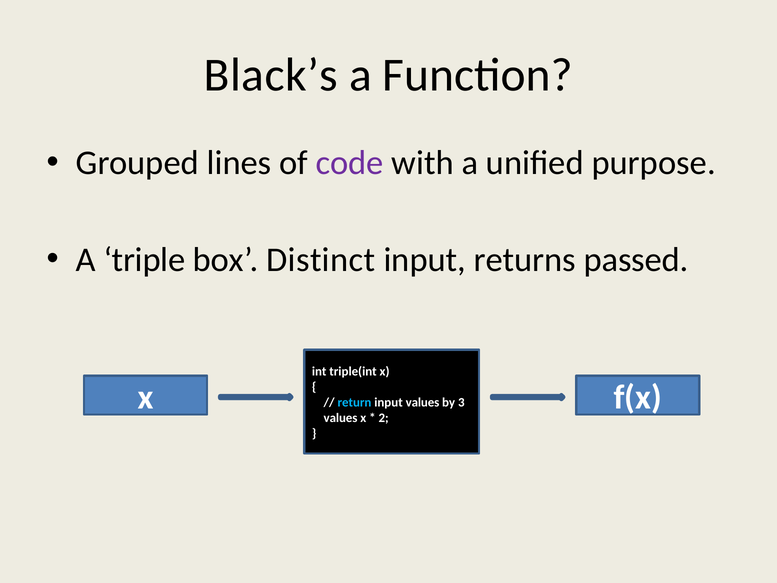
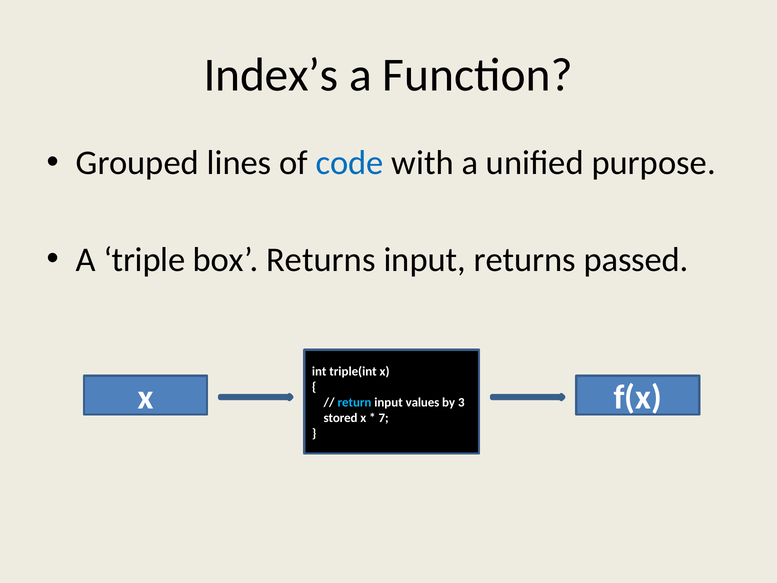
Black’s: Black’s -> Index’s
code colour: purple -> blue
box Distinct: Distinct -> Returns
values at (341, 418): values -> stored
2: 2 -> 7
